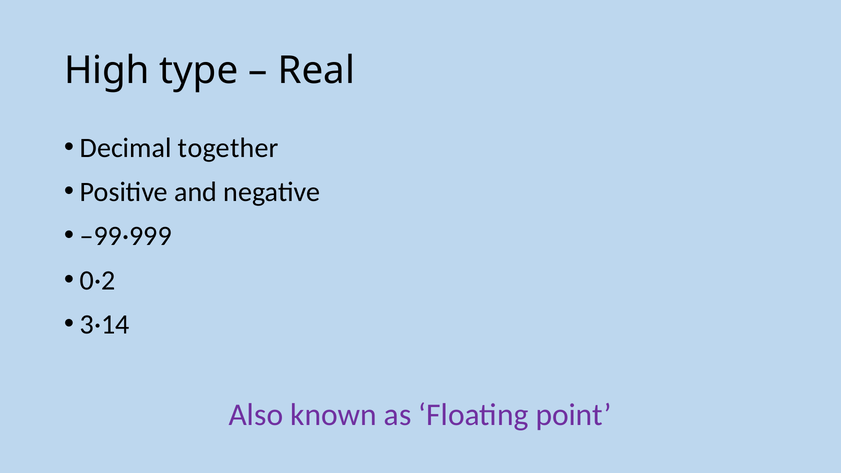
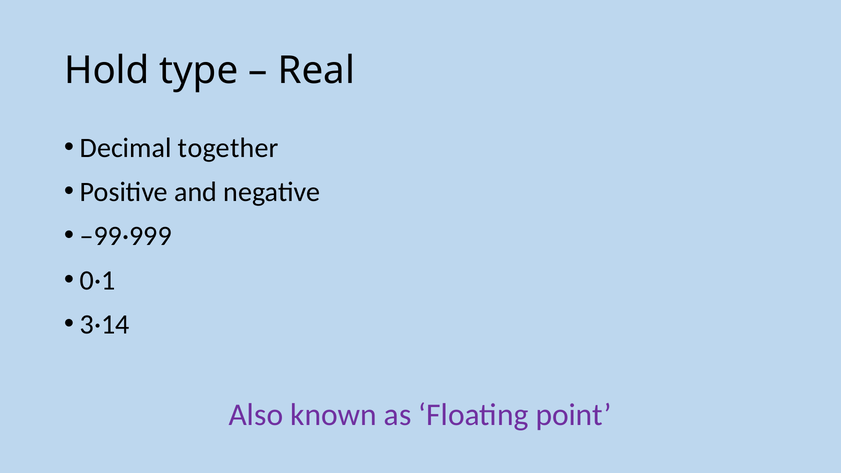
High: High -> Hold
0·2: 0·2 -> 0·1
